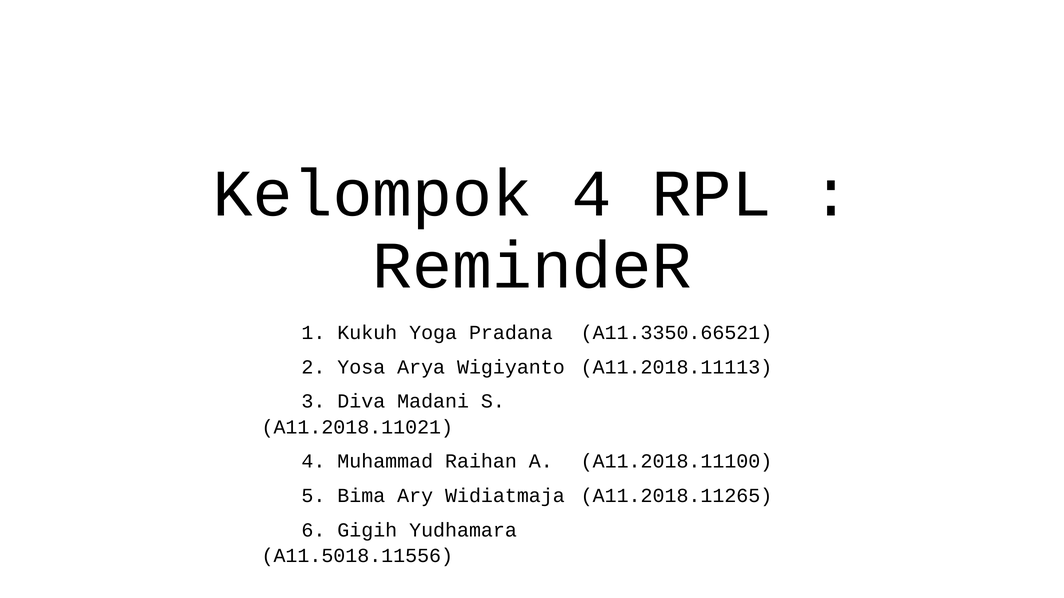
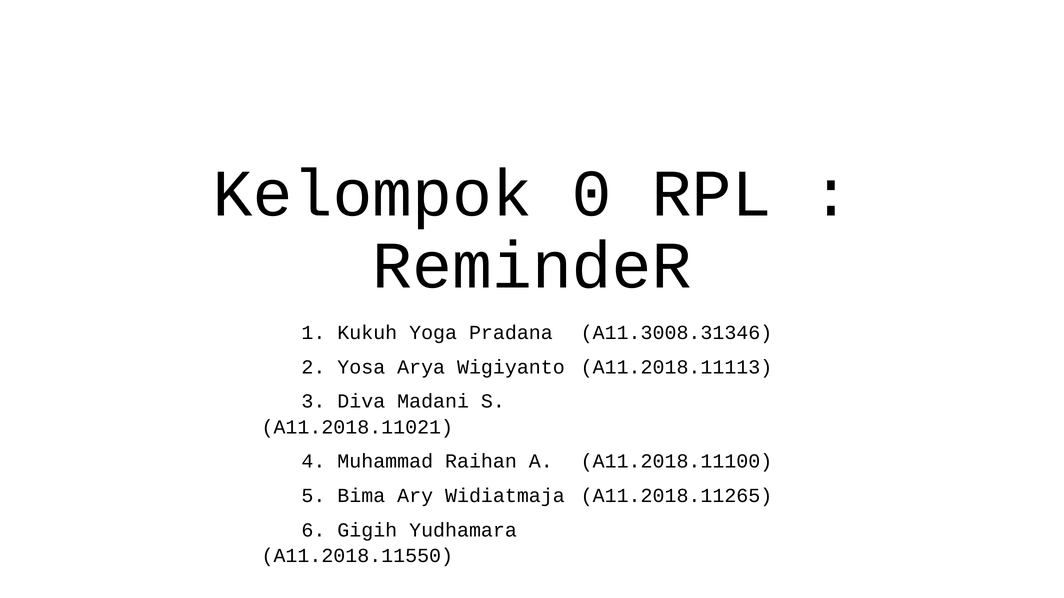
Kelompok 4: 4 -> 0
A11.3350.66521: A11.3350.66521 -> A11.3008.31346
A11.5018.11556: A11.5018.11556 -> A11.2018.11550
